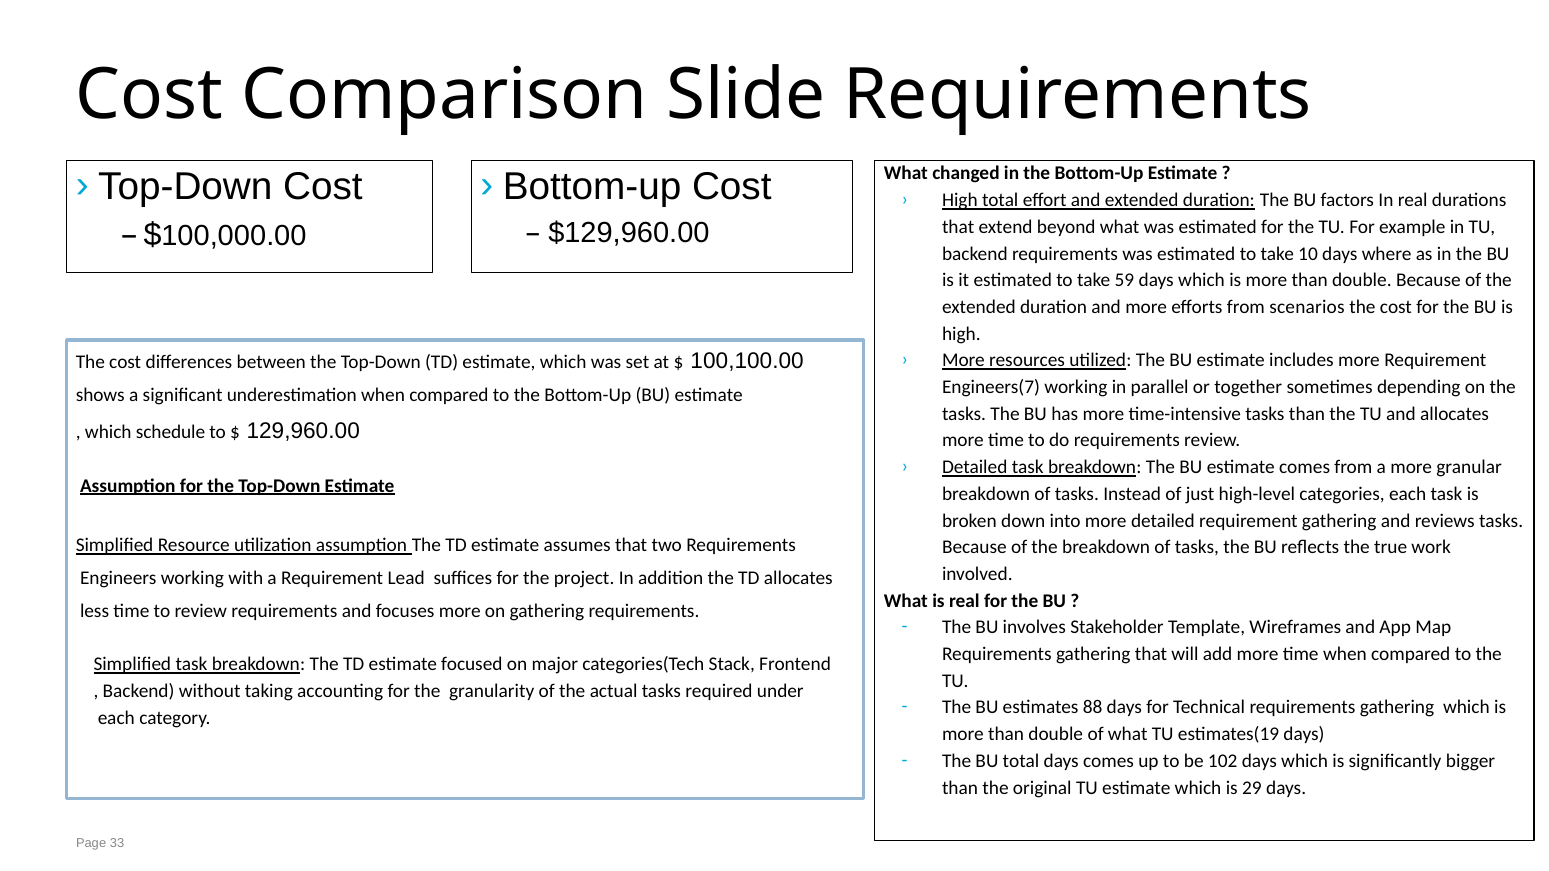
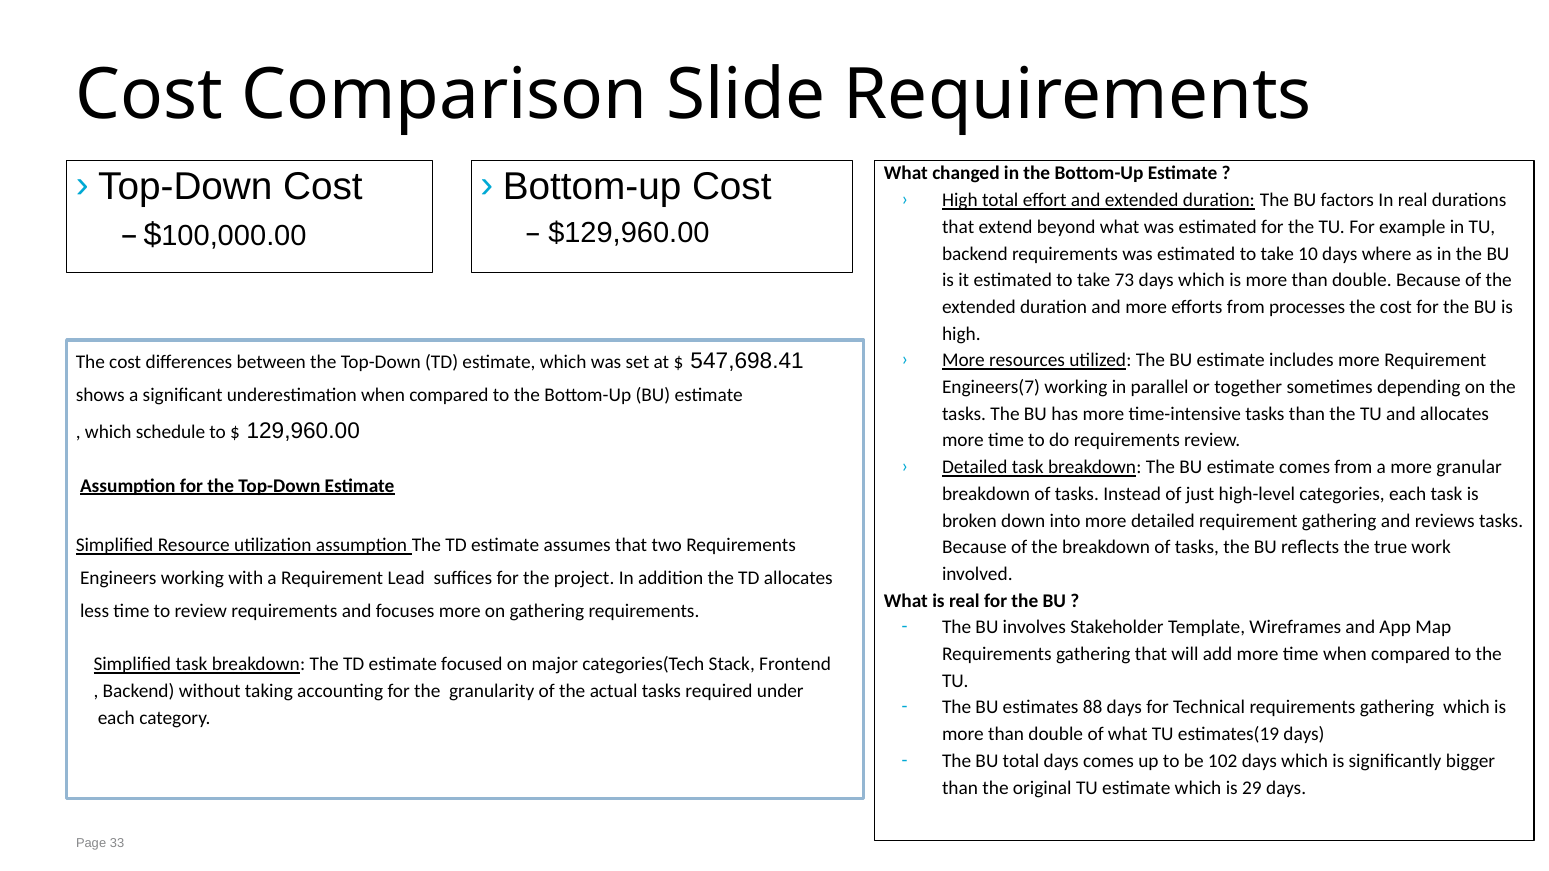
59: 59 -> 73
scenarios: scenarios -> processes
100,100.00: 100,100.00 -> 547,698.41
